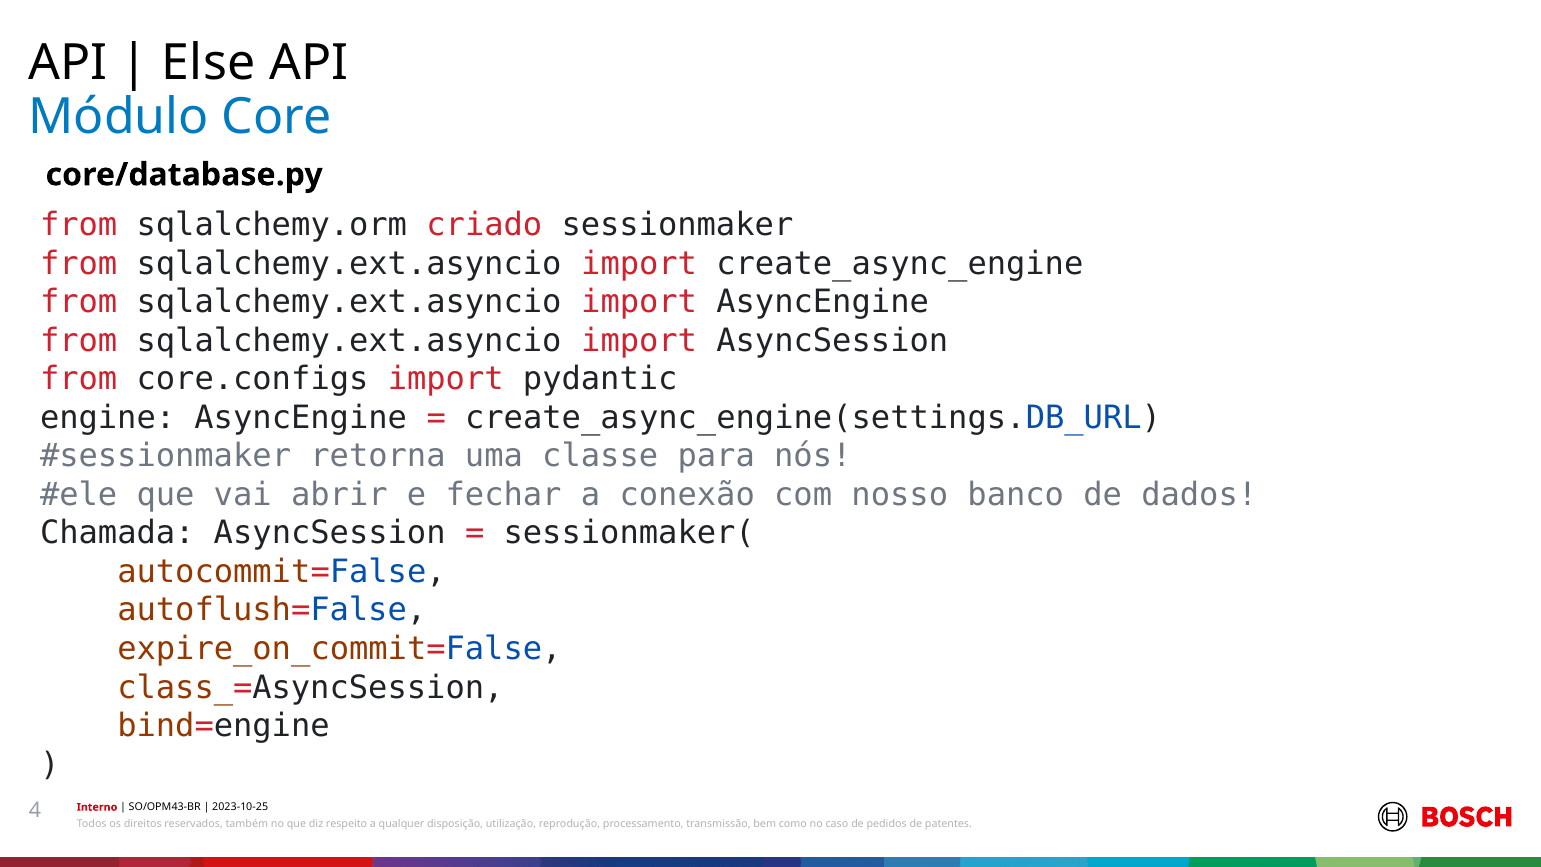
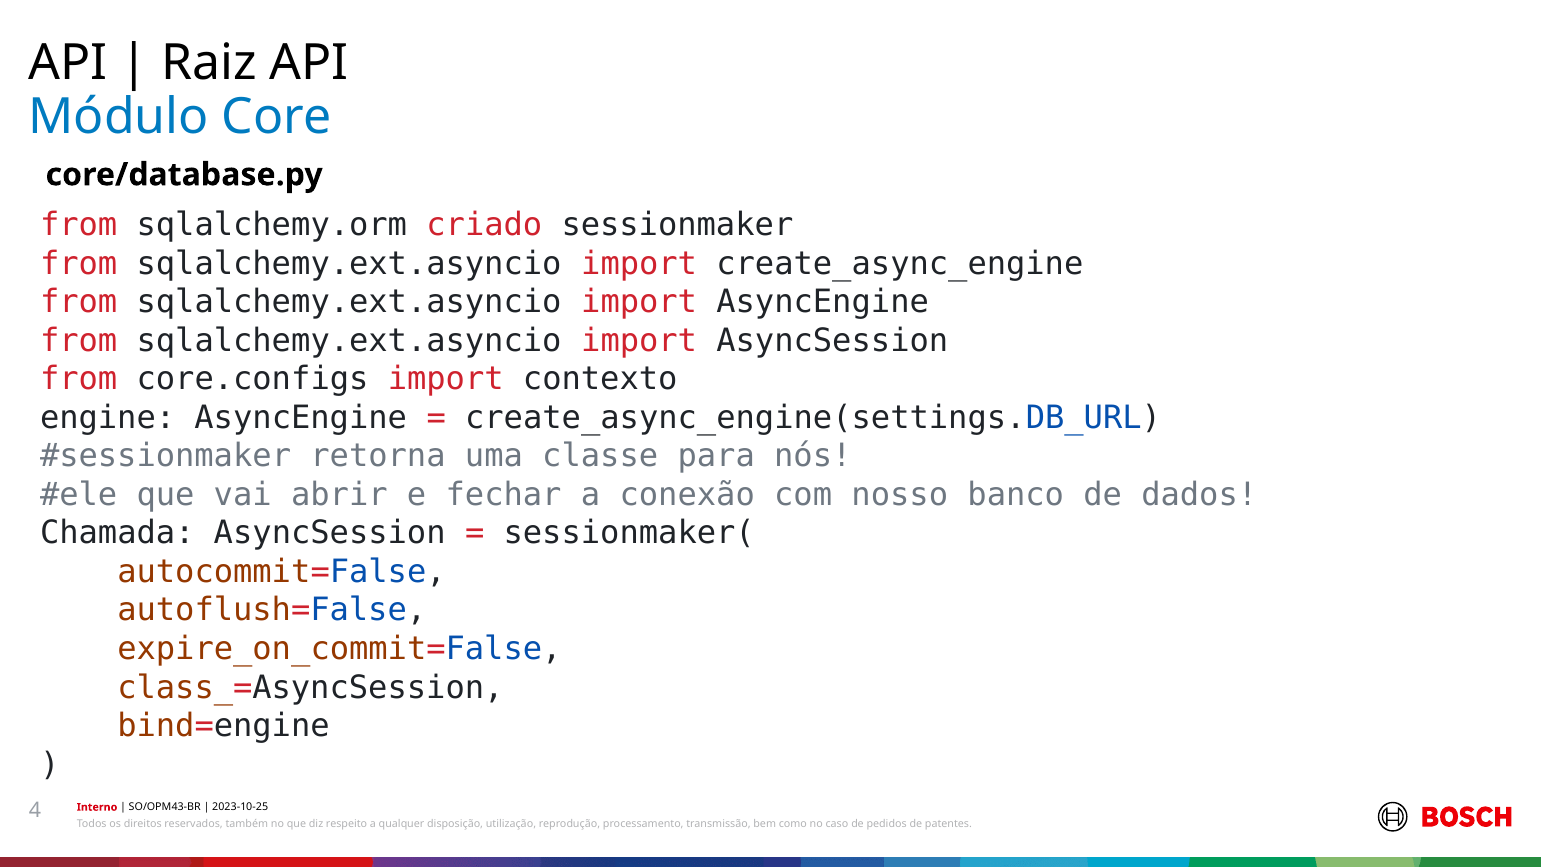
Else: Else -> Raiz
pydantic: pydantic -> contexto
